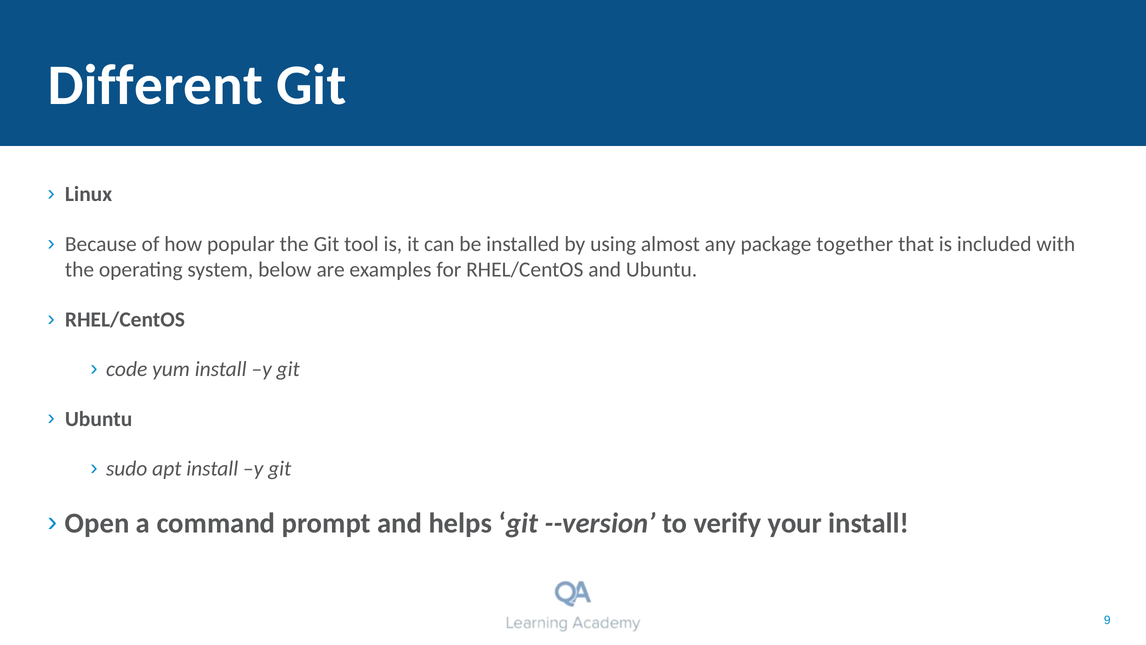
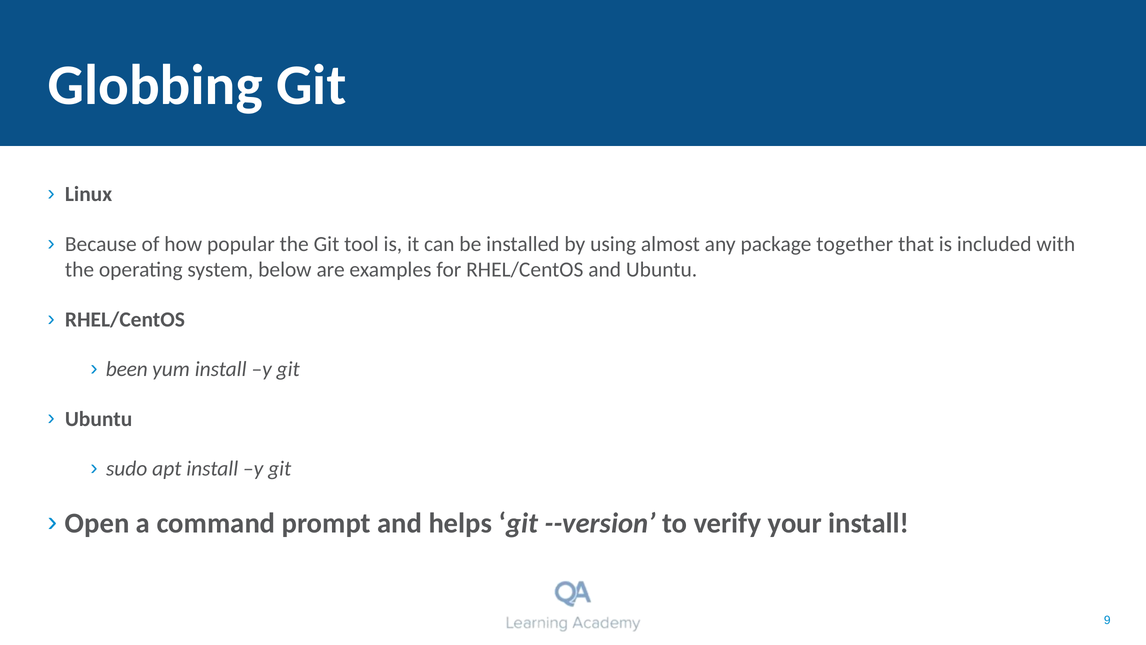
Different: Different -> Globbing
code: code -> been
